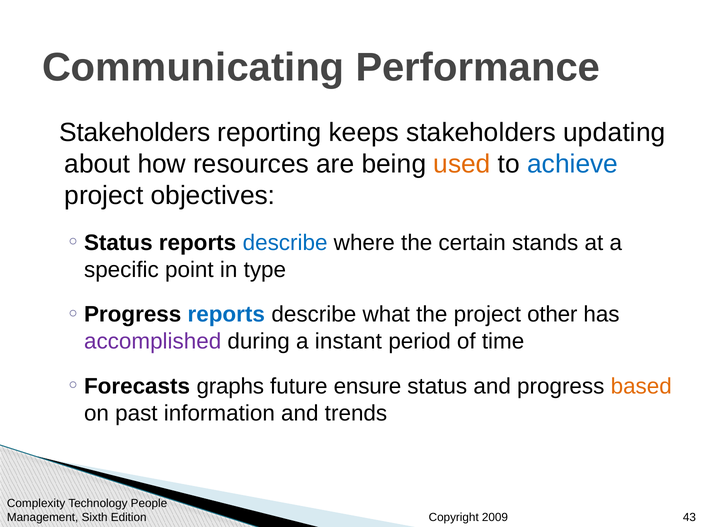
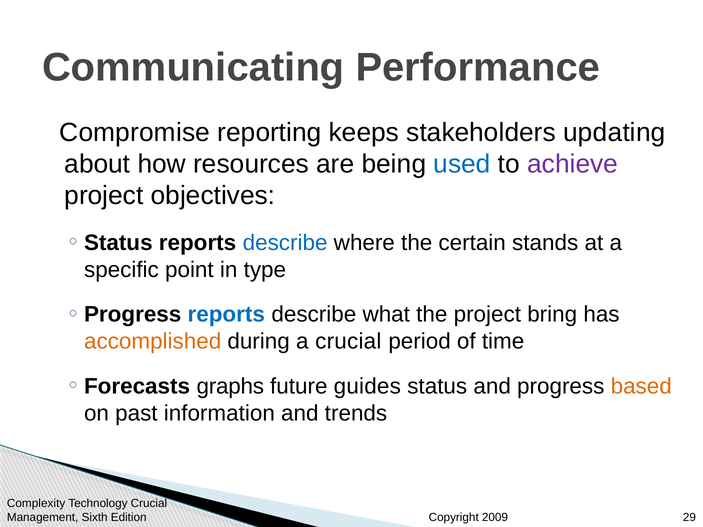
Stakeholders at (135, 133): Stakeholders -> Compromise
used colour: orange -> blue
achieve colour: blue -> purple
other: other -> bring
accomplished colour: purple -> orange
a instant: instant -> crucial
ensure: ensure -> guides
Technology People: People -> Crucial
43: 43 -> 29
